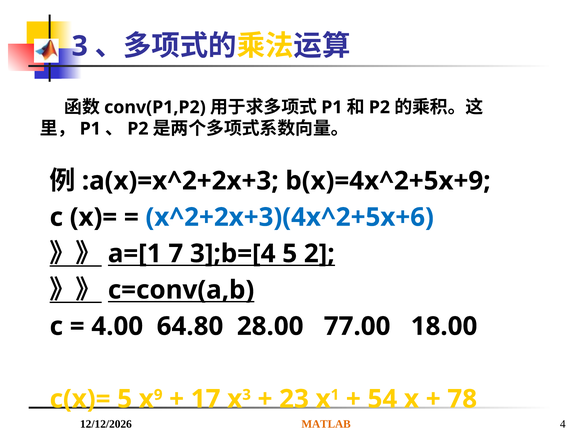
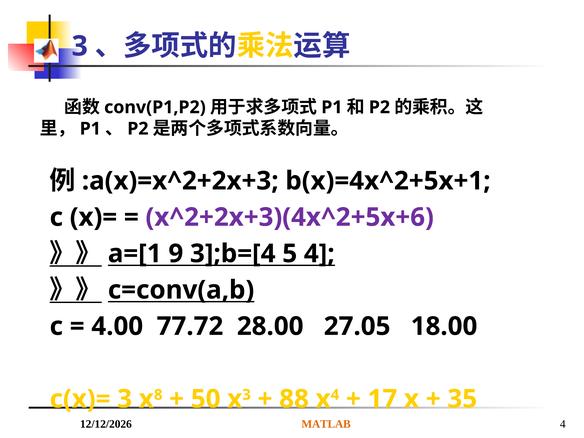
b(x)=4x^2+5x+9: b(x)=4x^2+5x+9 -> b(x)=4x^2+5x+1
x^2+2x+3)(4x^2+5x+6 colour: blue -> purple
7: 7 -> 9
5 2: 2 -> 4
64.80: 64.80 -> 77.72
77.00: 77.00 -> 27.05
c(x)= 5: 5 -> 3
9: 9 -> 8
17: 17 -> 50
23: 23 -> 88
x 1: 1 -> 4
54: 54 -> 17
78: 78 -> 35
